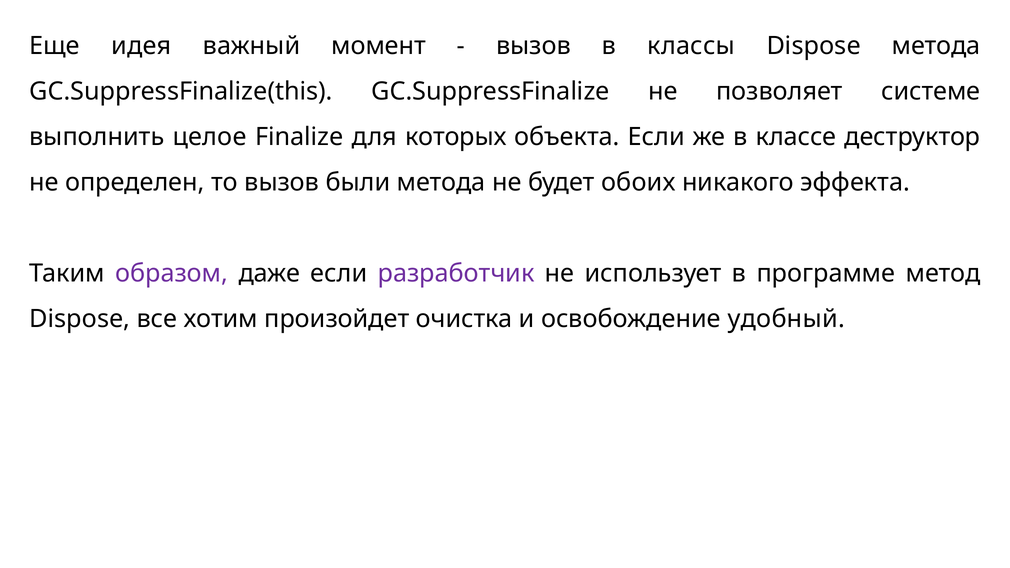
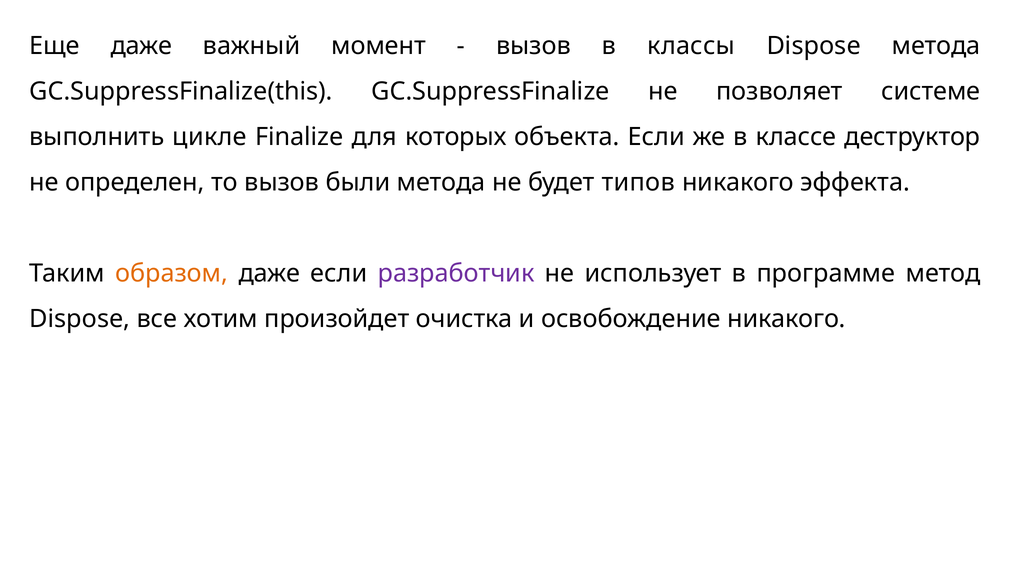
Еще идея: идея -> даже
целое: целое -> цикле
обоих: обоих -> типов
образом colour: purple -> orange
освобождение удобный: удобный -> никакого
